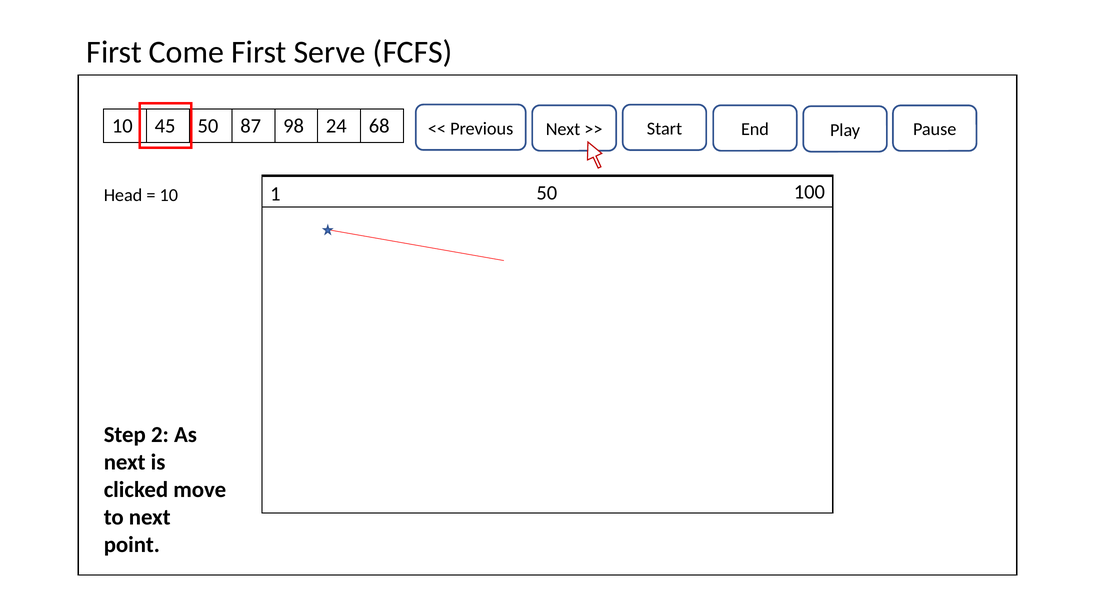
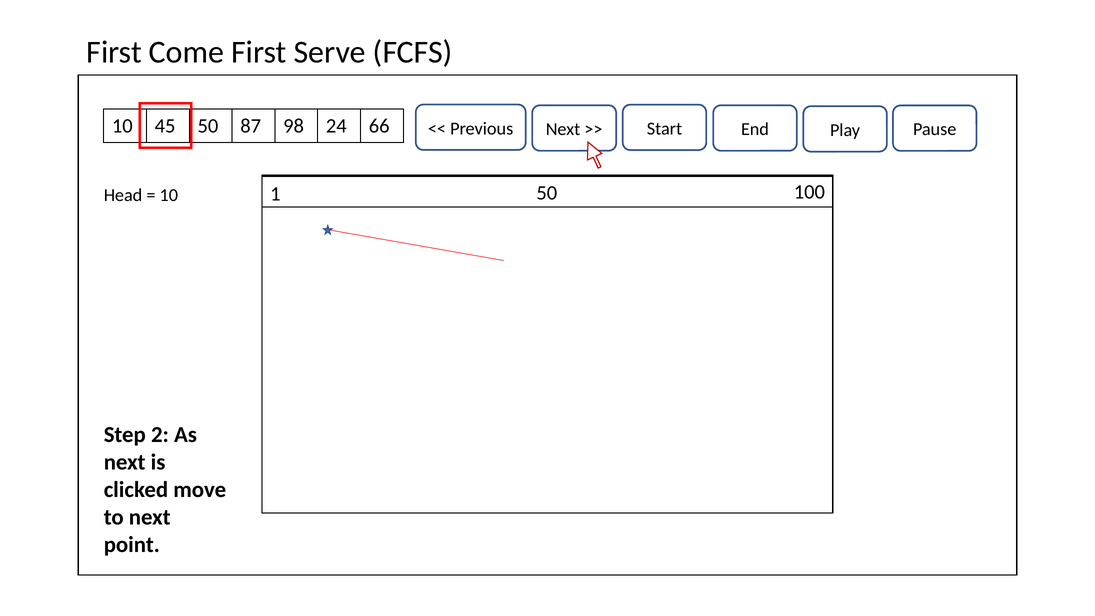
68: 68 -> 66
